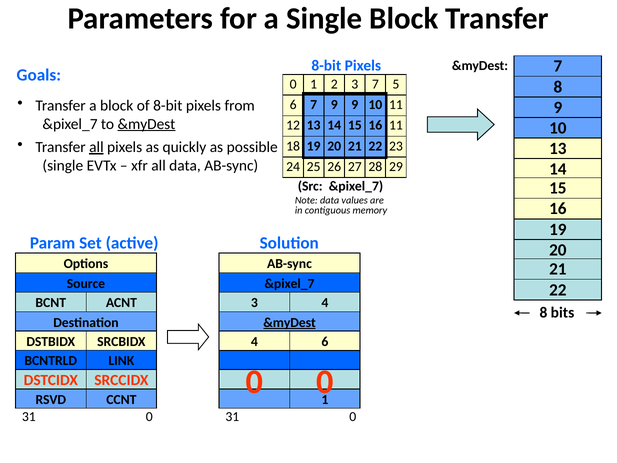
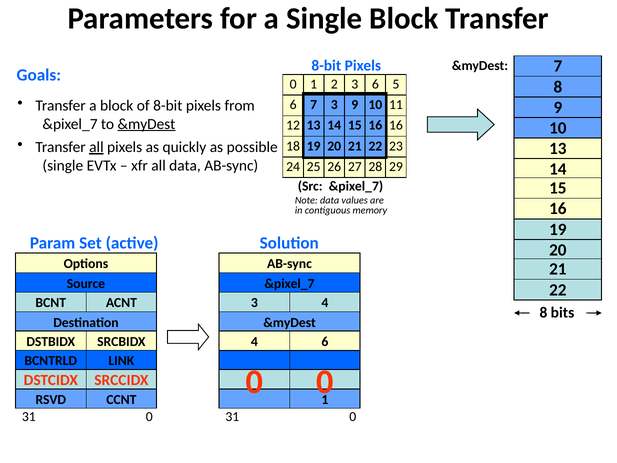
3 7: 7 -> 6
7 9: 9 -> 3
16 11: 11 -> 16
&myDest at (290, 322) underline: present -> none
